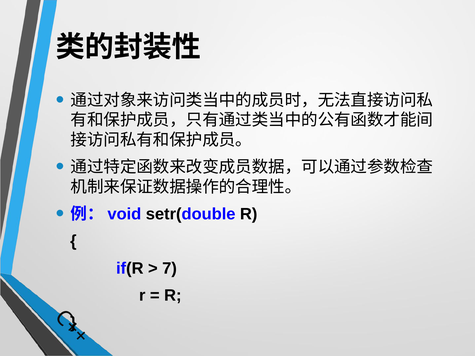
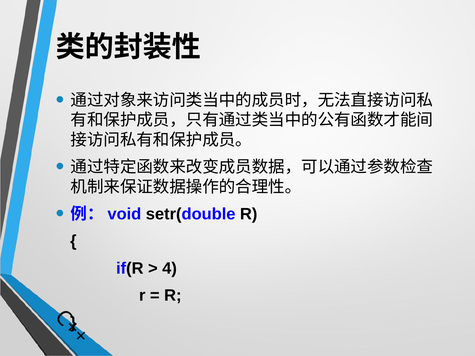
7: 7 -> 4
